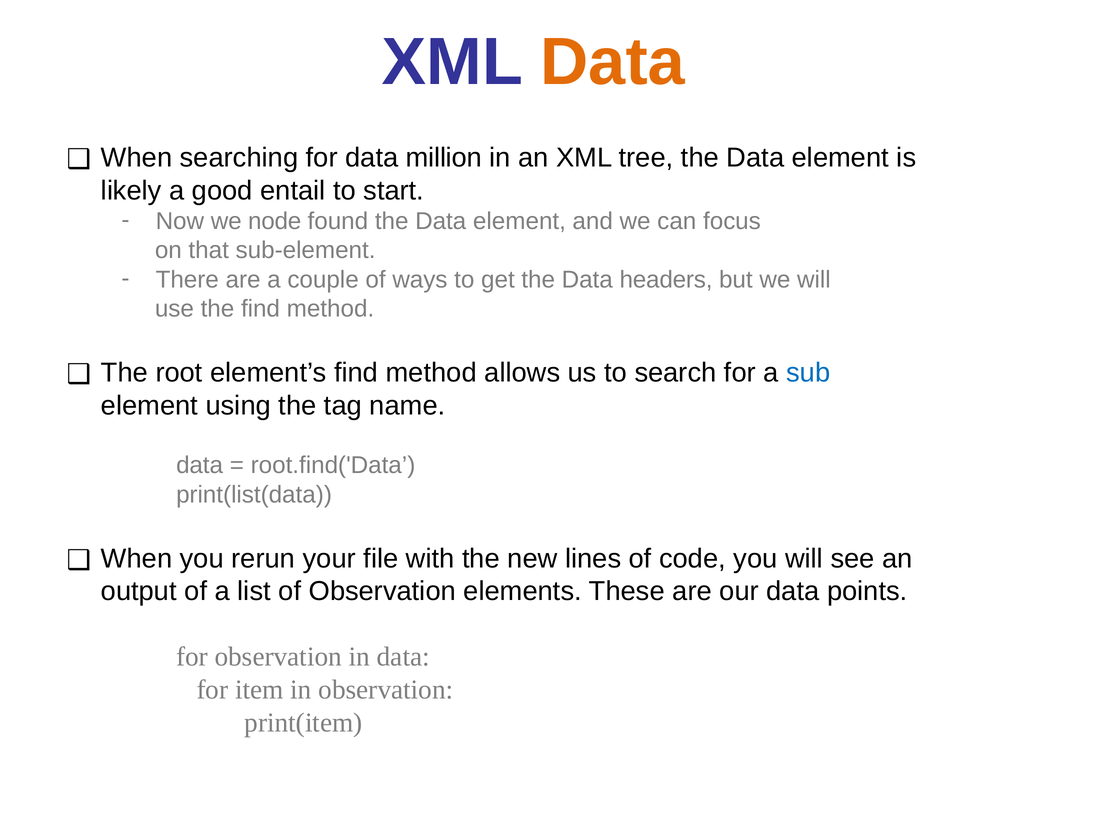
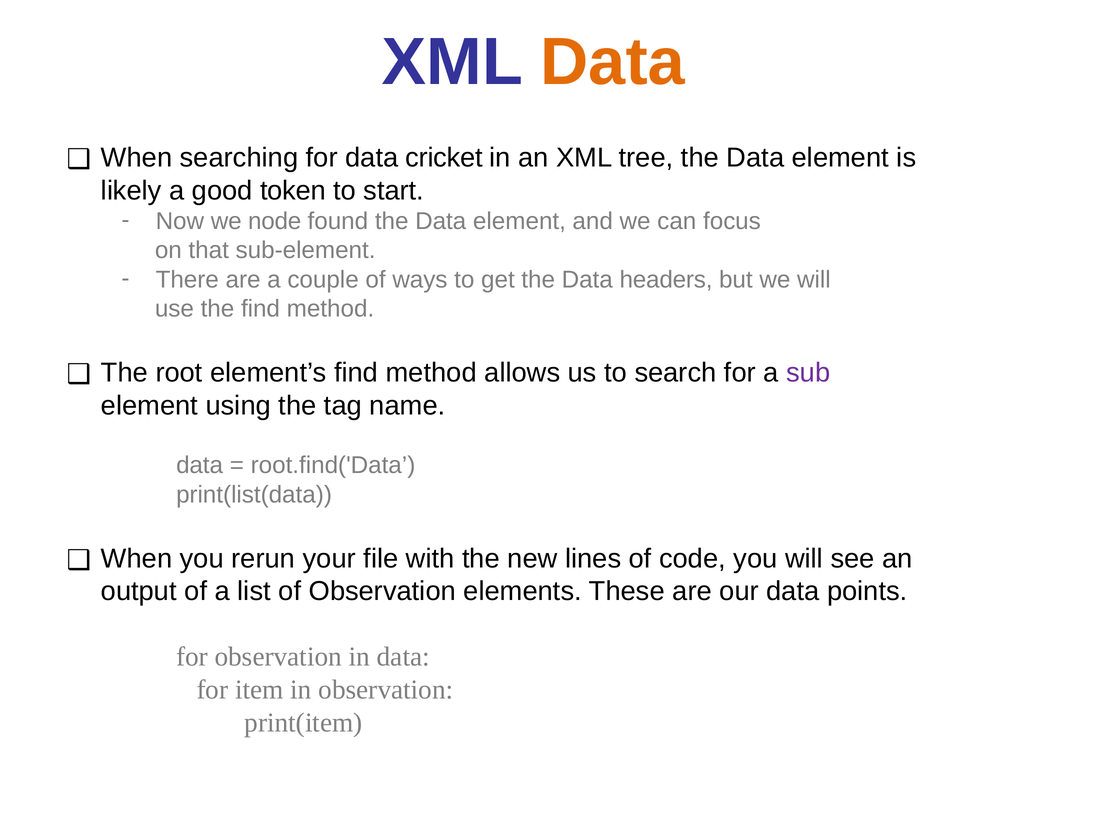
million: million -> cricket
entail: entail -> token
sub colour: blue -> purple
